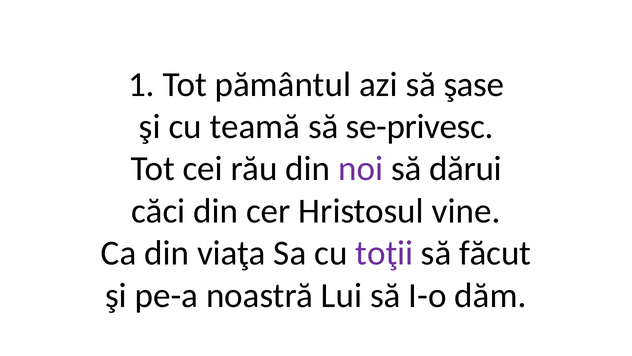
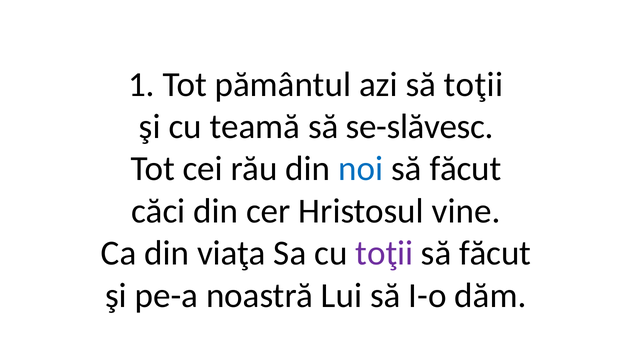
să şase: şase -> toţii
se-privesc: se-privesc -> se-slăvesc
noi colour: purple -> blue
dărui at (465, 169): dărui -> făcut
